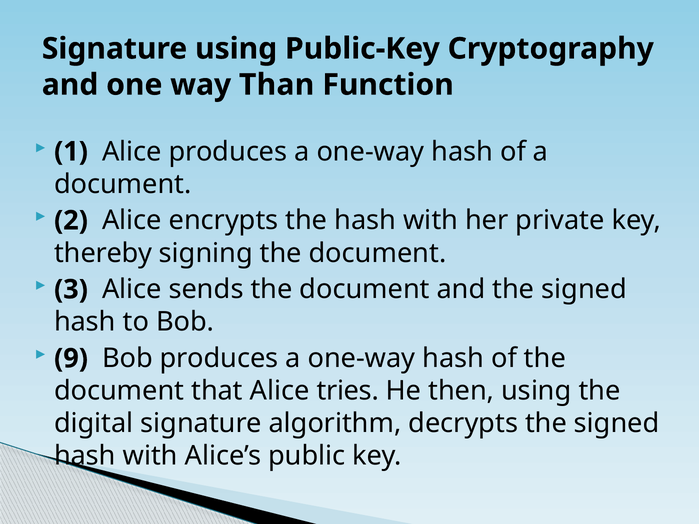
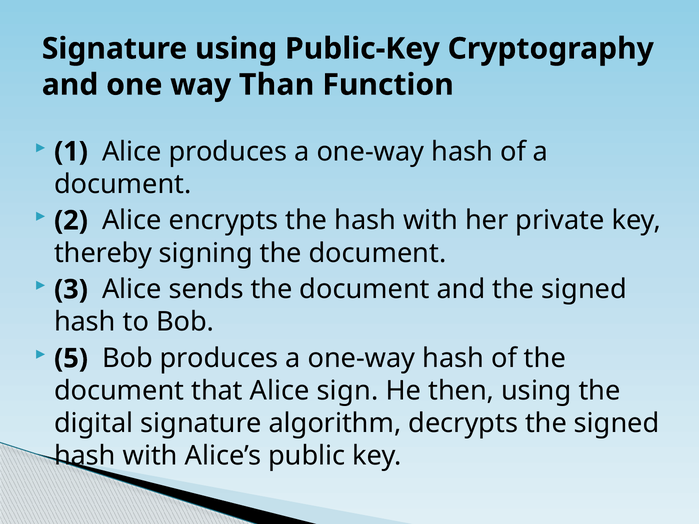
9: 9 -> 5
tries: tries -> sign
